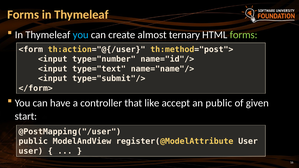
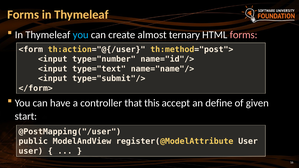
forms at (244, 35) colour: light green -> pink
like: like -> this
an public: public -> define
